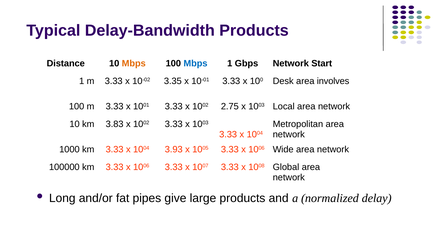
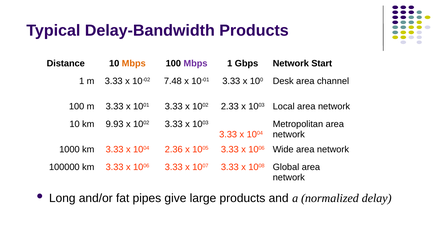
Mbps at (196, 63) colour: blue -> purple
3.35: 3.35 -> 7.48
involves: involves -> channel
2.75: 2.75 -> 2.33
3.83: 3.83 -> 9.93
3.93: 3.93 -> 2.36
